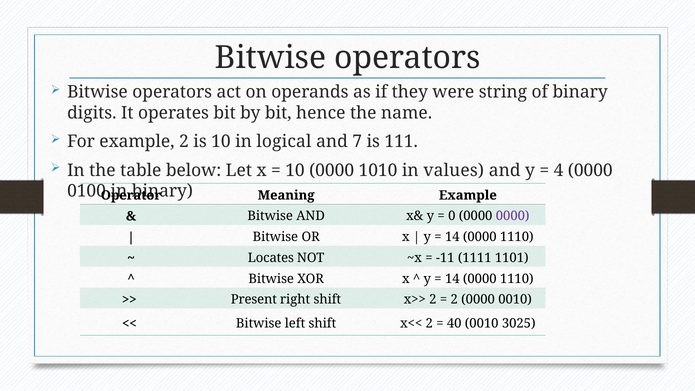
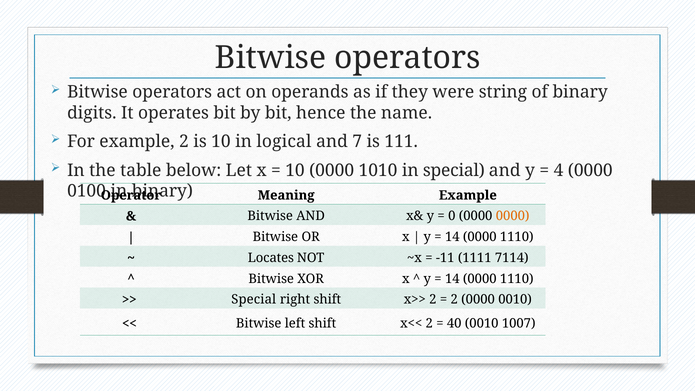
in values: values -> special
0000 at (513, 216) colour: purple -> orange
1101: 1101 -> 7114
Present at (254, 300): Present -> Special
3025: 3025 -> 1007
